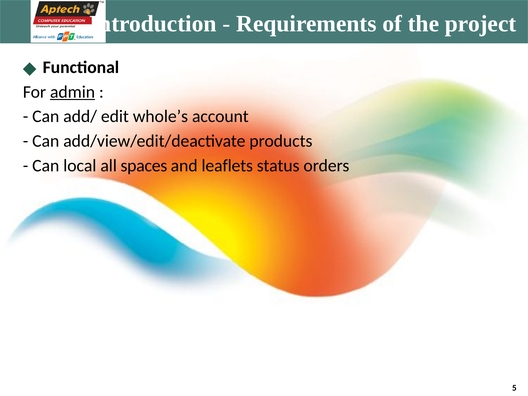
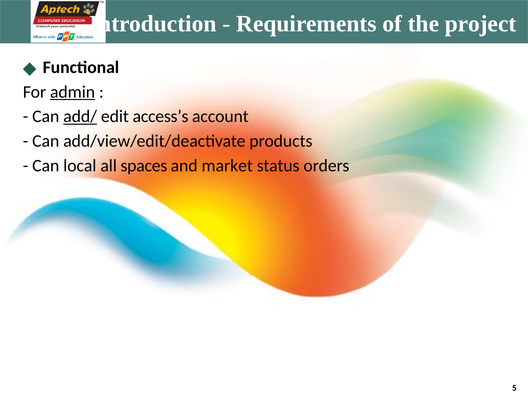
add/ underline: none -> present
whole’s: whole’s -> access’s
leaflets: leaflets -> market
